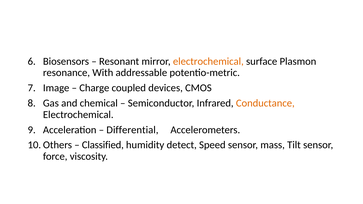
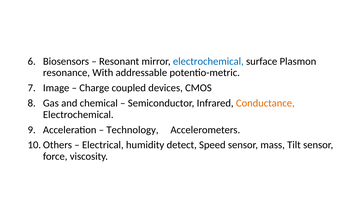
electrochemical at (208, 61) colour: orange -> blue
Differential: Differential -> Technology
Classified: Classified -> Electrical
